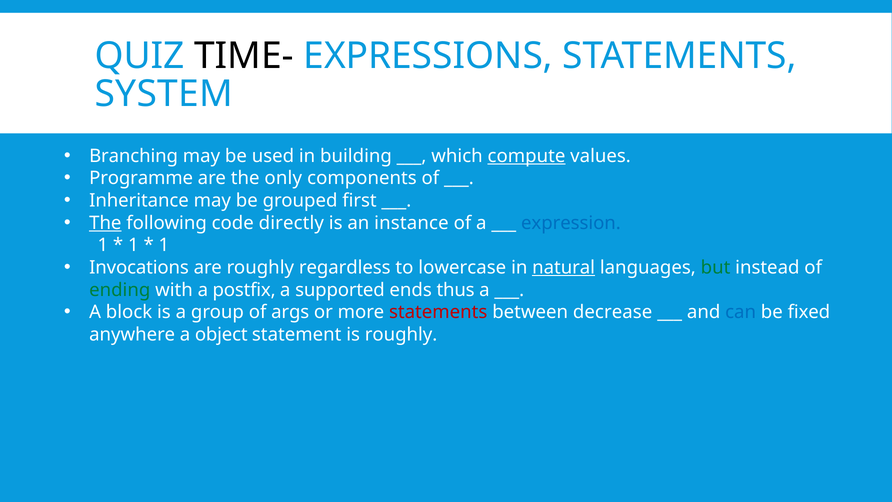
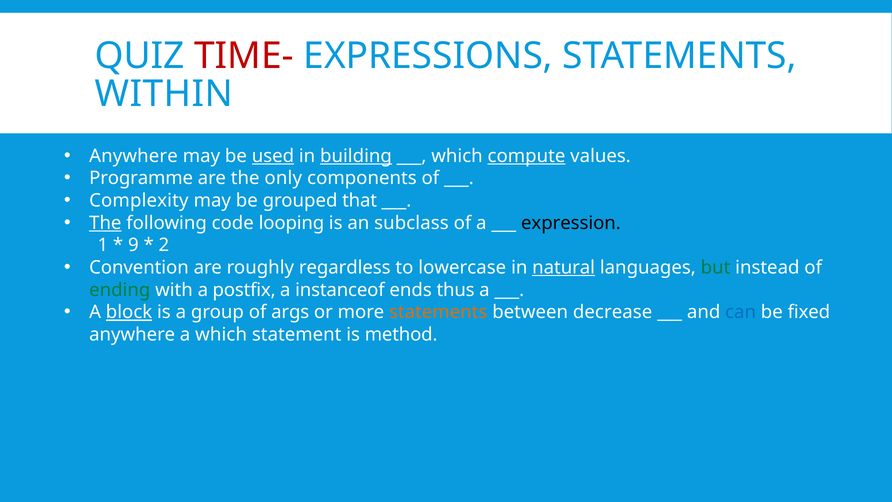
TIME- colour: black -> red
SYSTEM: SYSTEM -> WITHIN
Branching at (134, 156): Branching -> Anywhere
used underline: none -> present
building underline: none -> present
Inheritance: Inheritance -> Complexity
first: first -> that
directly: directly -> looping
instance: instance -> subclass
expression colour: blue -> black
1 at (133, 245): 1 -> 9
1 at (164, 245): 1 -> 2
Invocations: Invocations -> Convention
supported: supported -> instanceof
block underline: none -> present
statements at (438, 312) colour: red -> orange
a object: object -> which
is roughly: roughly -> method
